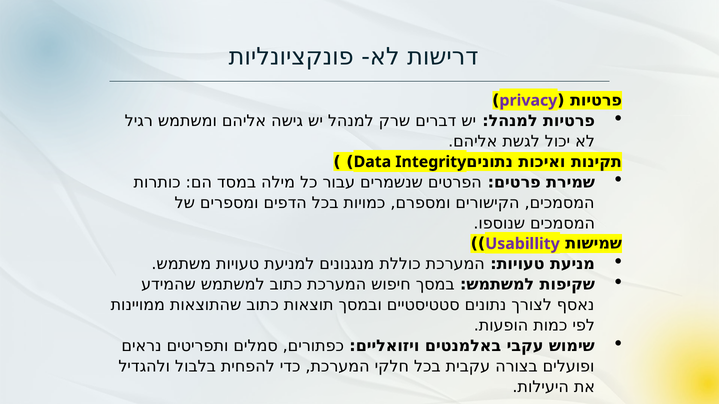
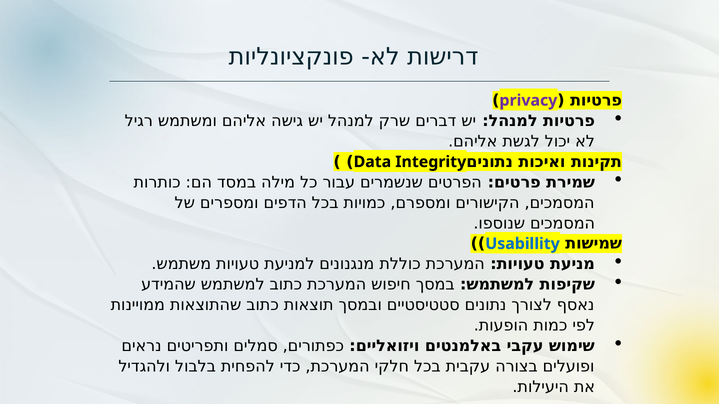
Usabillity colour: purple -> blue
